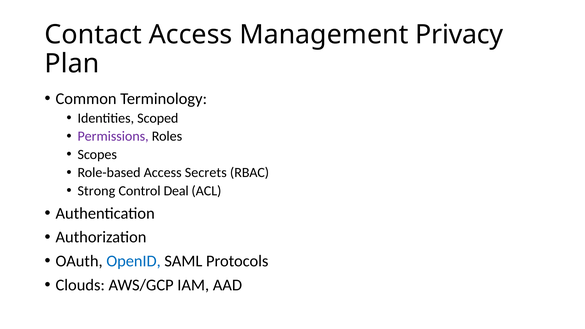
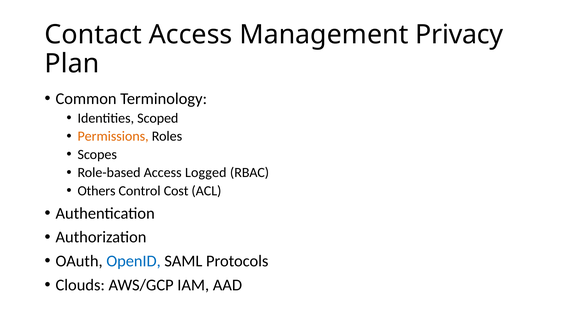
Permissions colour: purple -> orange
Secrets: Secrets -> Logged
Strong: Strong -> Others
Deal: Deal -> Cost
